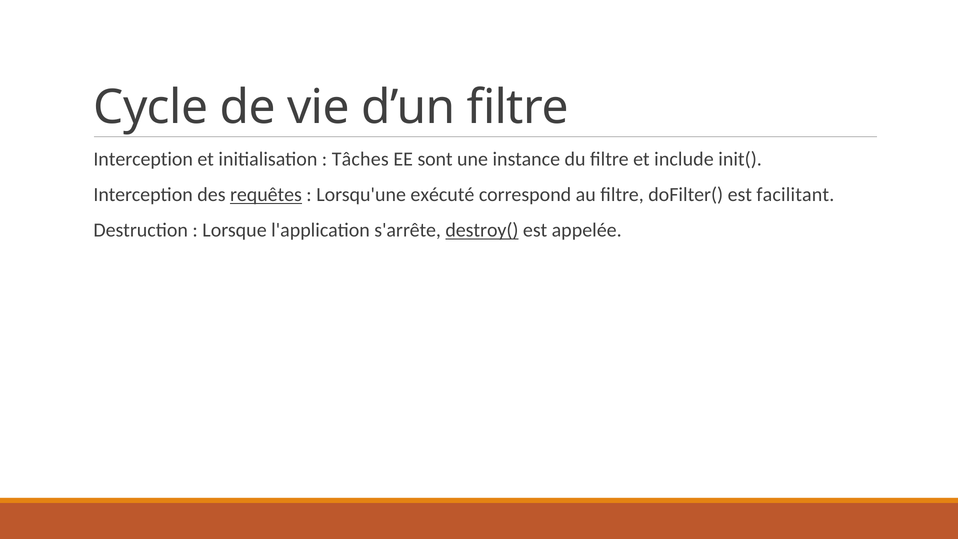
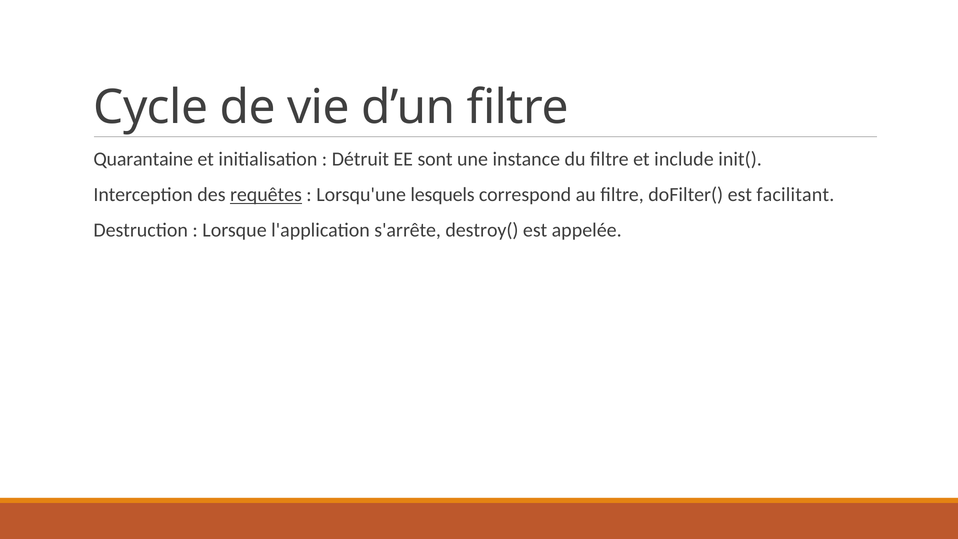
Interception at (143, 159): Interception -> Quarantaine
Tâches: Tâches -> Détruit
exécuté: exécuté -> lesquels
destroy( underline: present -> none
